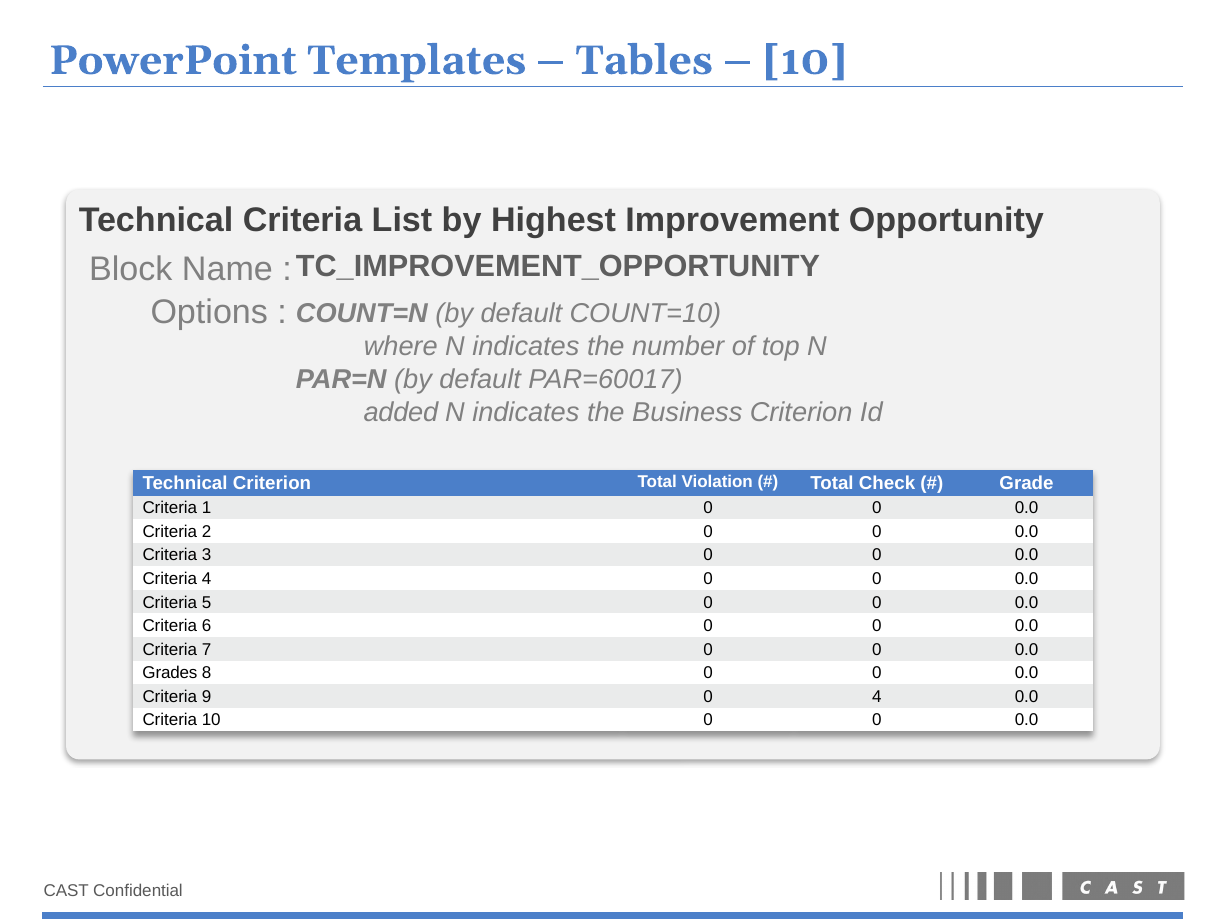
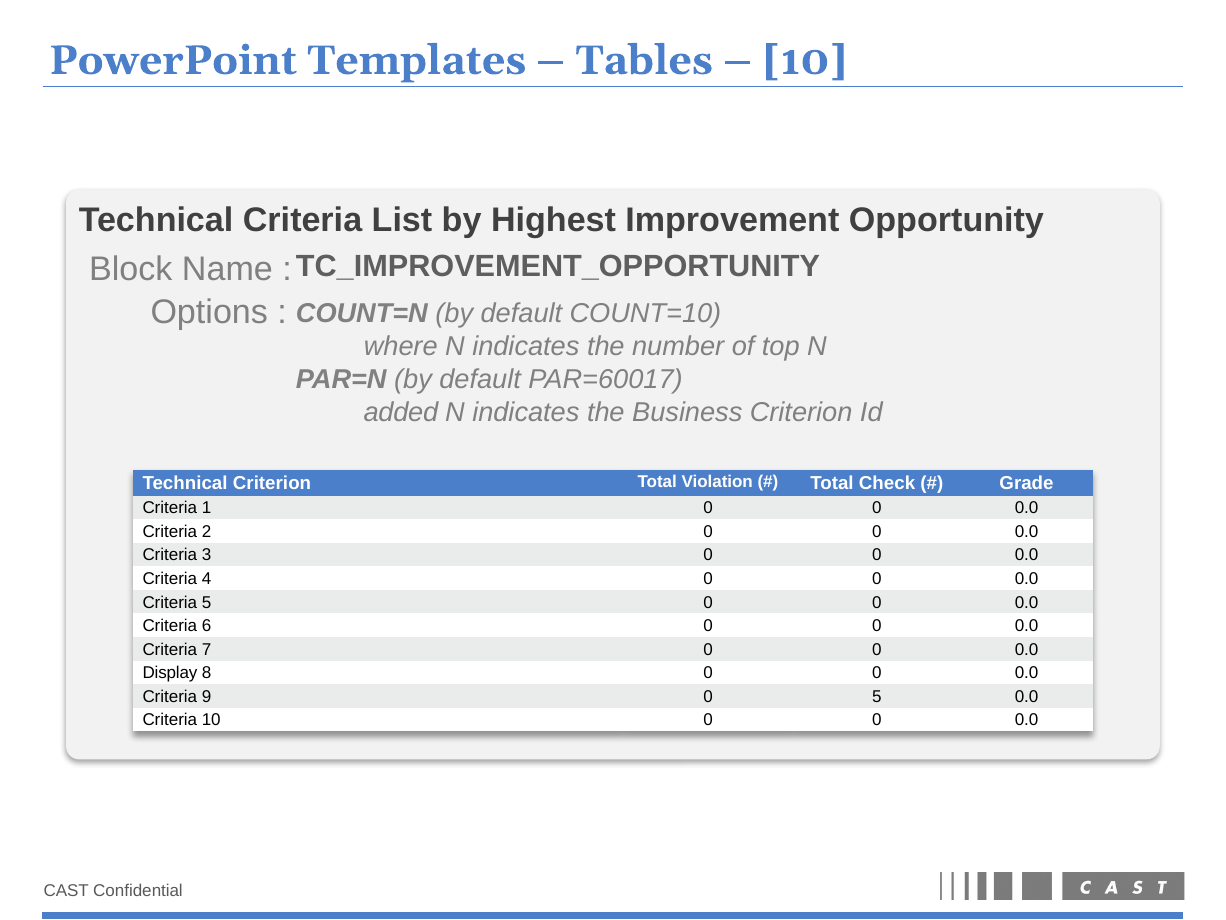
Grades: Grades -> Display
0 4: 4 -> 5
